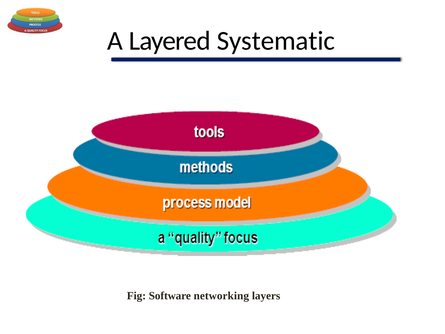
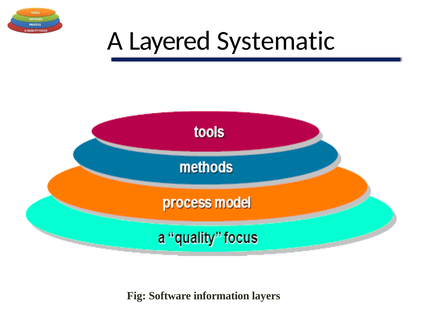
networking: networking -> information
